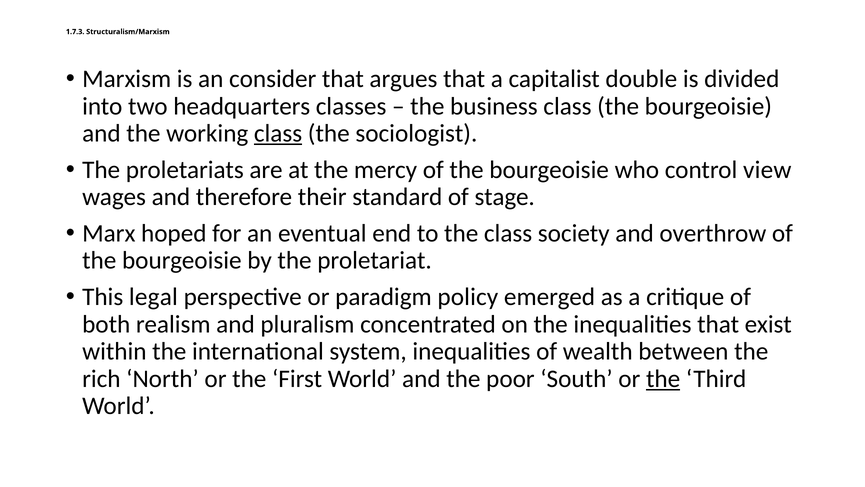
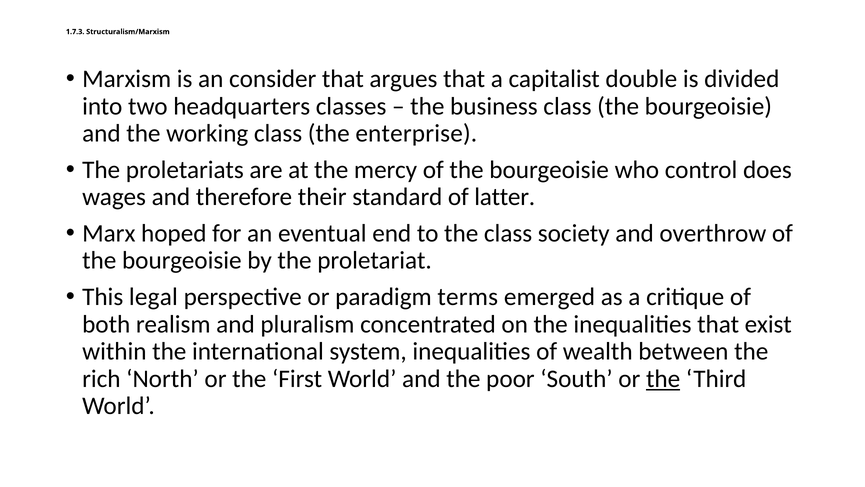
class at (278, 133) underline: present -> none
sociologist: sociologist -> enterprise
view: view -> does
stage: stage -> latter
policy: policy -> terms
